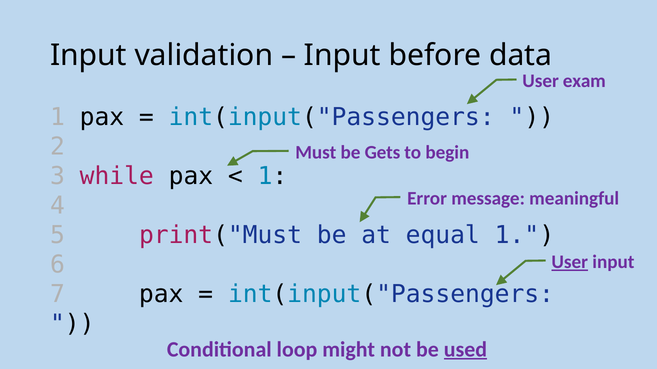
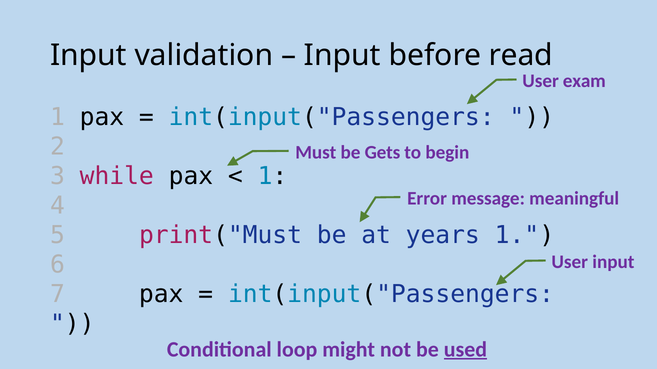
data: data -> read
equal: equal -> years
User at (570, 262) underline: present -> none
